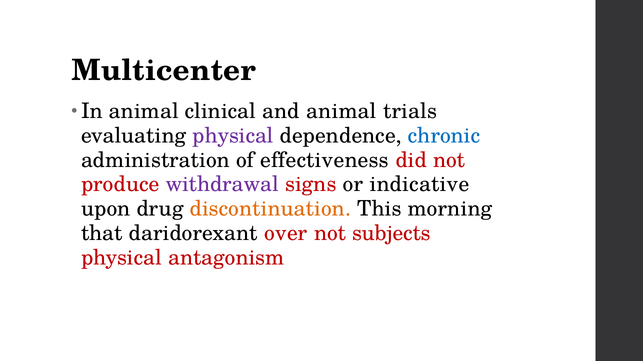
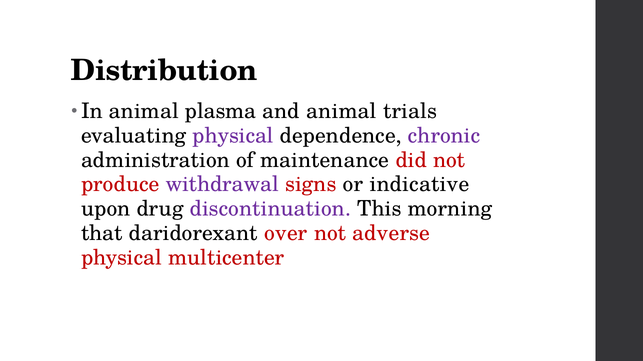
Multicenter: Multicenter -> Distribution
clinical: clinical -> plasma
chronic colour: blue -> purple
effectiveness: effectiveness -> maintenance
discontinuation colour: orange -> purple
subjects: subjects -> adverse
antagonism: antagonism -> multicenter
